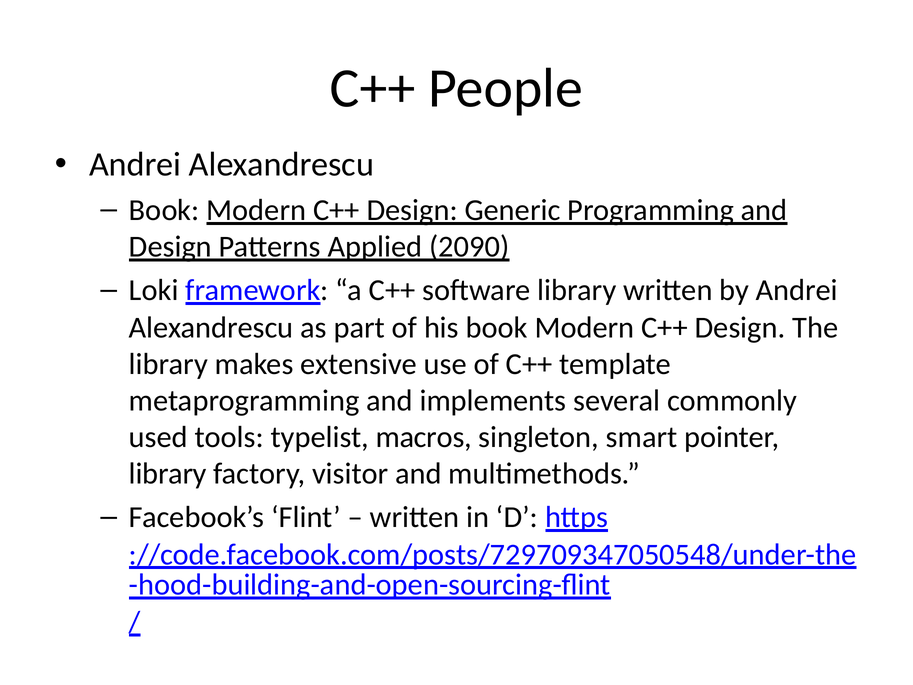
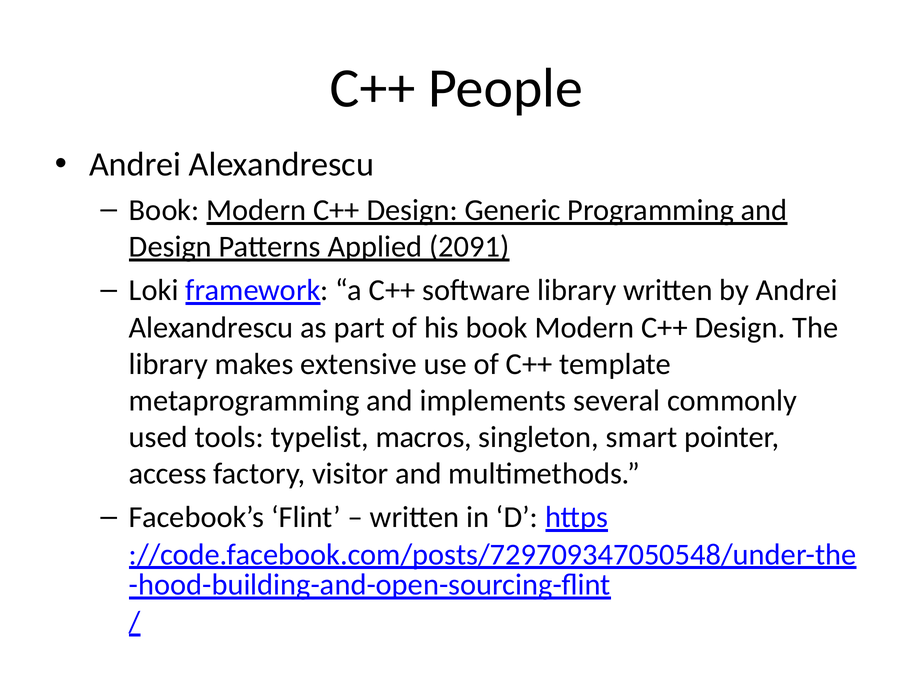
2090: 2090 -> 2091
library at (168, 474): library -> access
